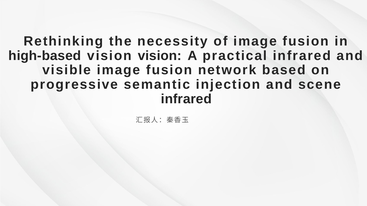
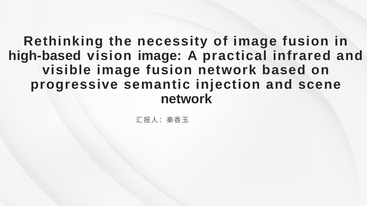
vision vision: vision -> image
infrared at (186, 99): infrared -> network
